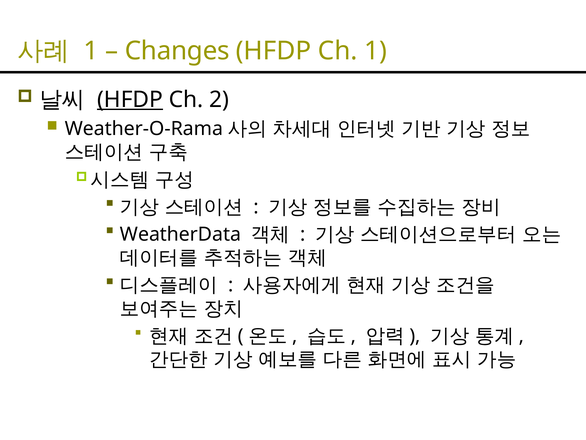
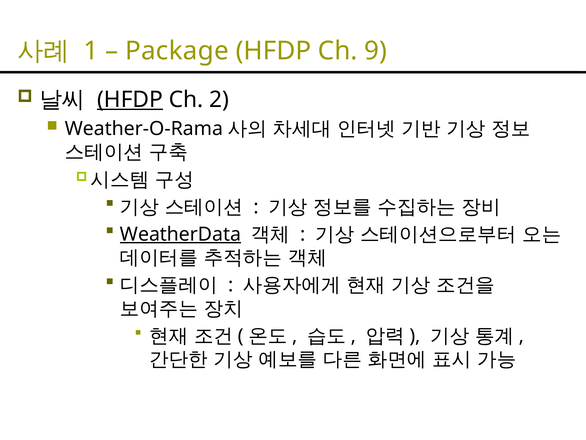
Changes: Changes -> Package
Ch 1: 1 -> 9
WeatherData underline: none -> present
